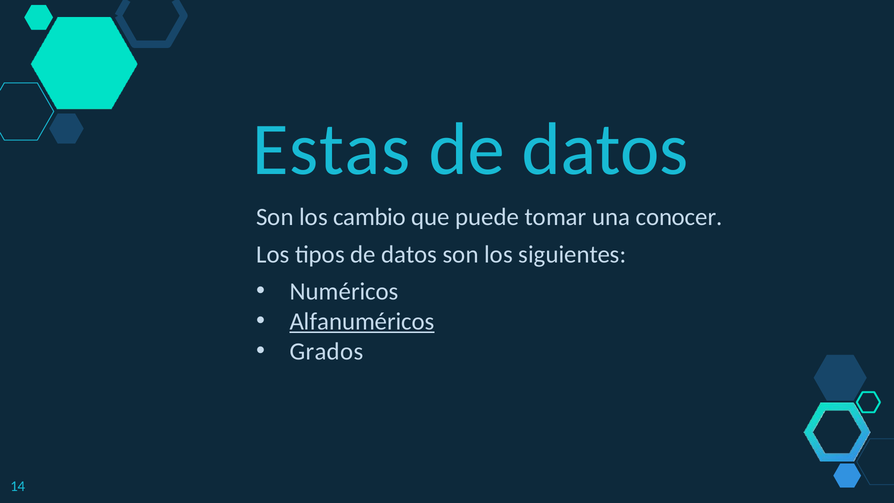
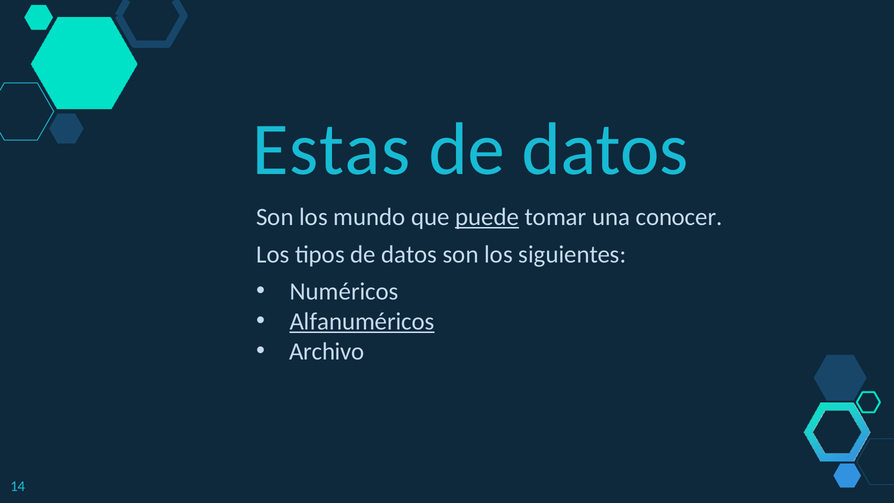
cambio: cambio -> mundo
puede underline: none -> present
Grados: Grados -> Archivo
